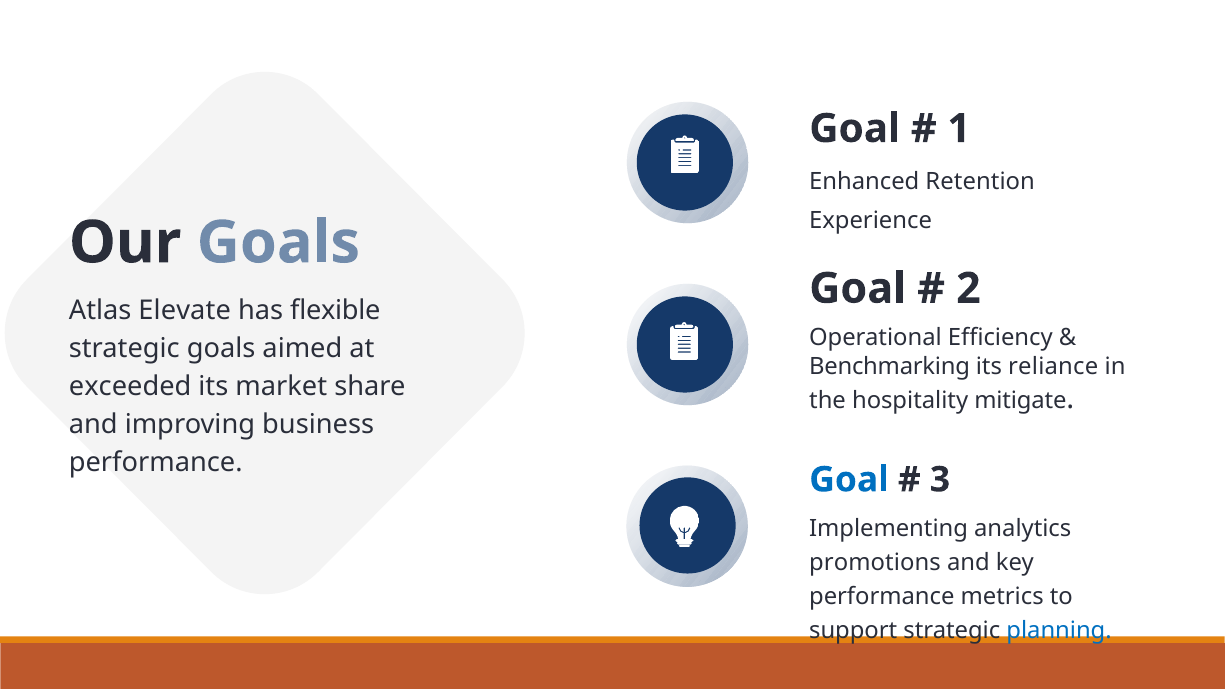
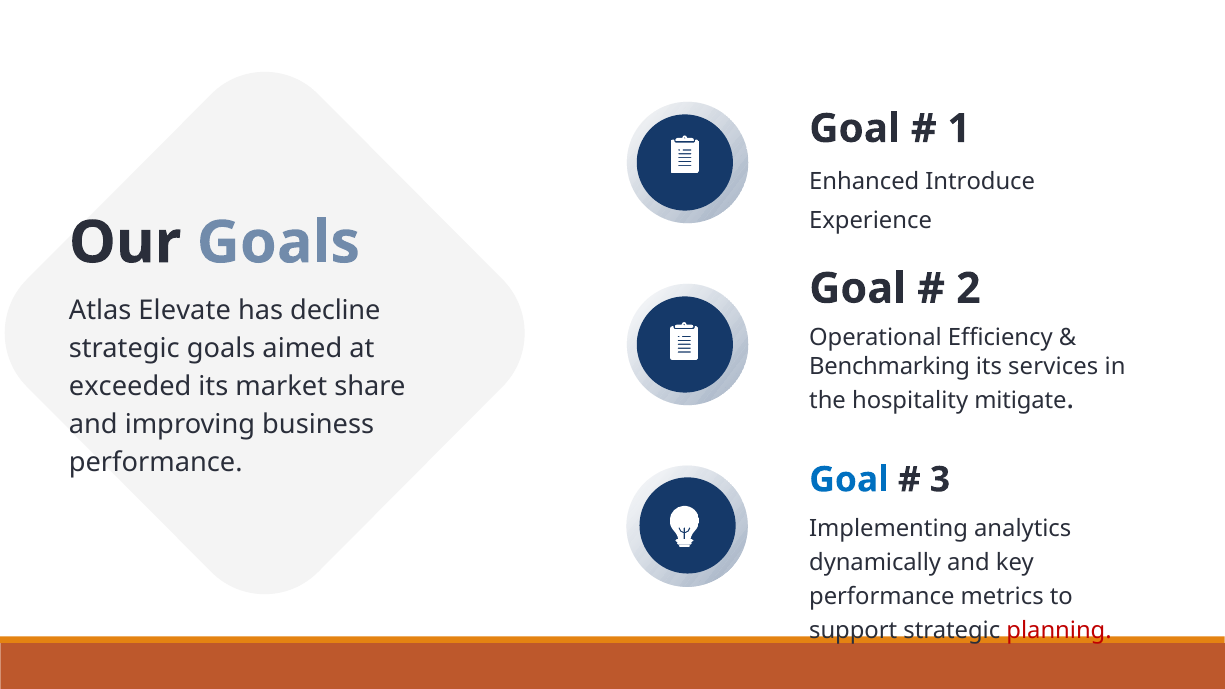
Retention: Retention -> Introduce
flexible: flexible -> decline
reliance: reliance -> services
promotions: promotions -> dynamically
planning colour: blue -> red
